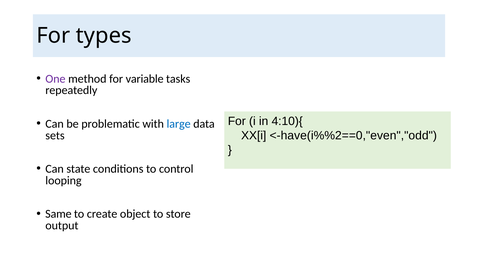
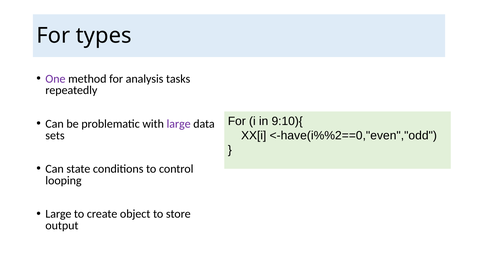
variable: variable -> analysis
4:10){: 4:10){ -> 9:10){
large at (179, 124) colour: blue -> purple
Same at (58, 214): Same -> Large
